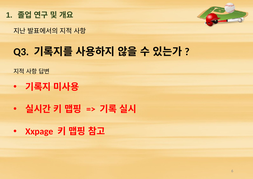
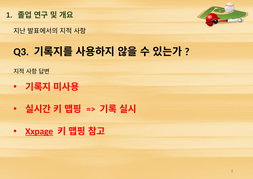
Xxpage underline: none -> present
